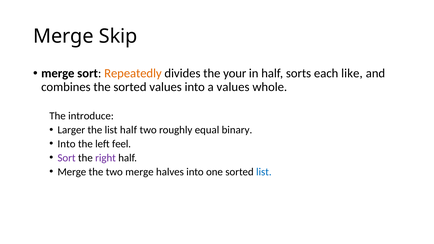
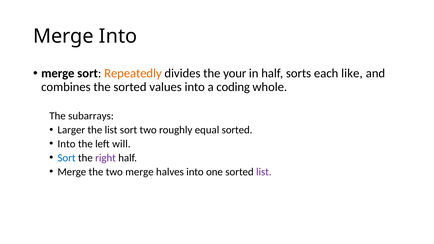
Merge Skip: Skip -> Into
a values: values -> coding
introduce: introduce -> subarrays
list half: half -> sort
equal binary: binary -> sorted
feel: feel -> will
Sort at (67, 158) colour: purple -> blue
list at (264, 172) colour: blue -> purple
